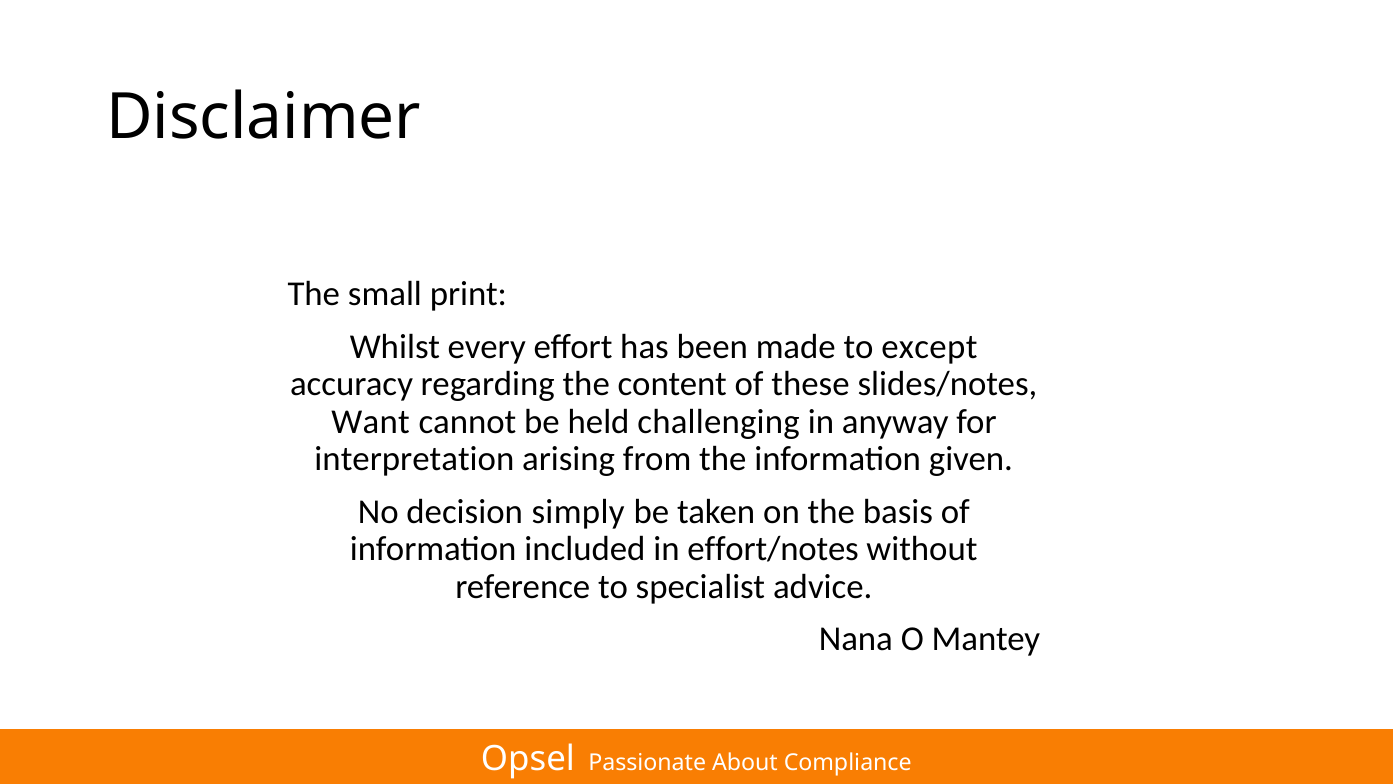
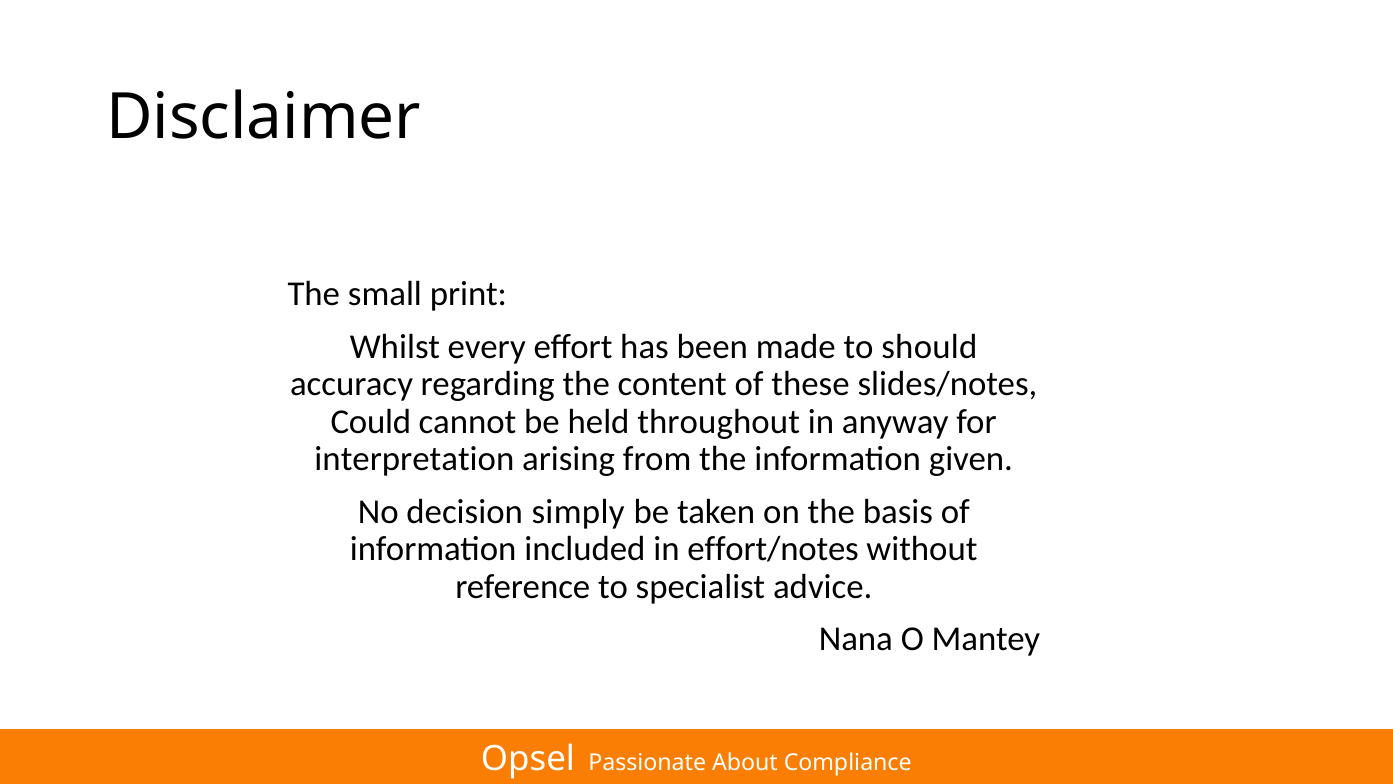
except: except -> should
Want: Want -> Could
challenging: challenging -> throughout
